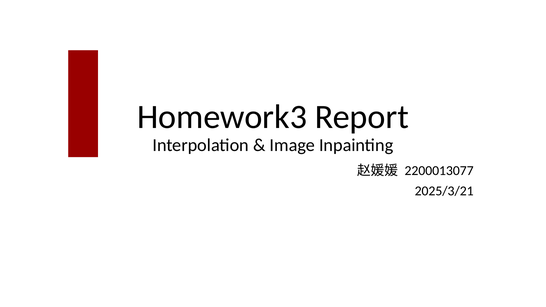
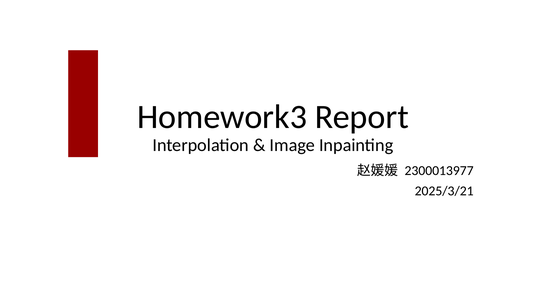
2200013077: 2200013077 -> 2300013977
